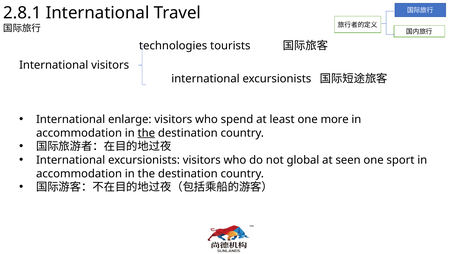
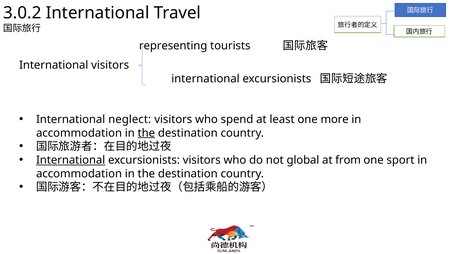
2.8.1: 2.8.1 -> 3.0.2
technologies: technologies -> representing
enlarge: enlarge -> neglect
International at (71, 160) underline: none -> present
seen: seen -> from
